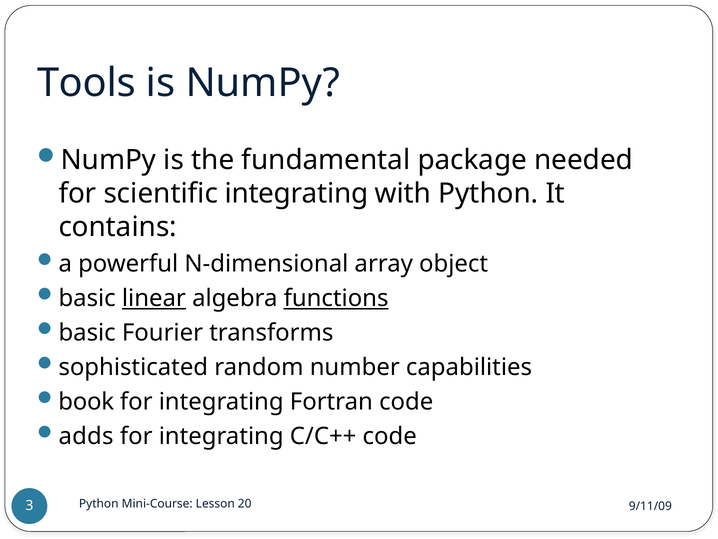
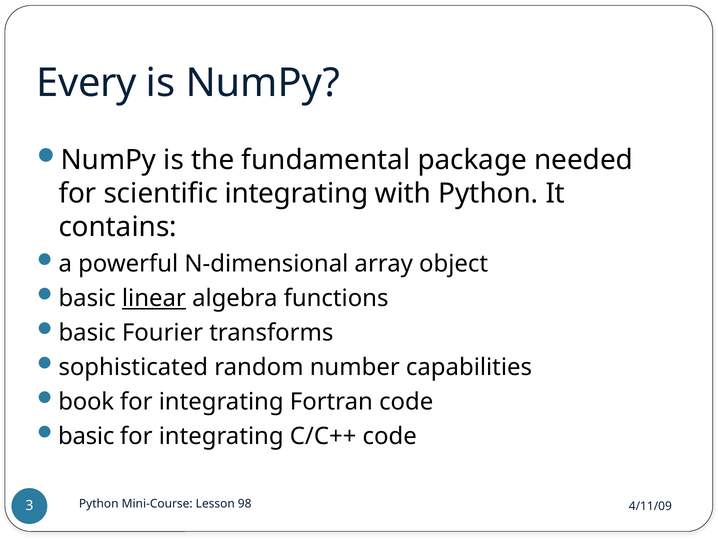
Tools: Tools -> Every
functions underline: present -> none
adds at (86, 436): adds -> basic
20: 20 -> 98
9/11/09: 9/11/09 -> 4/11/09
